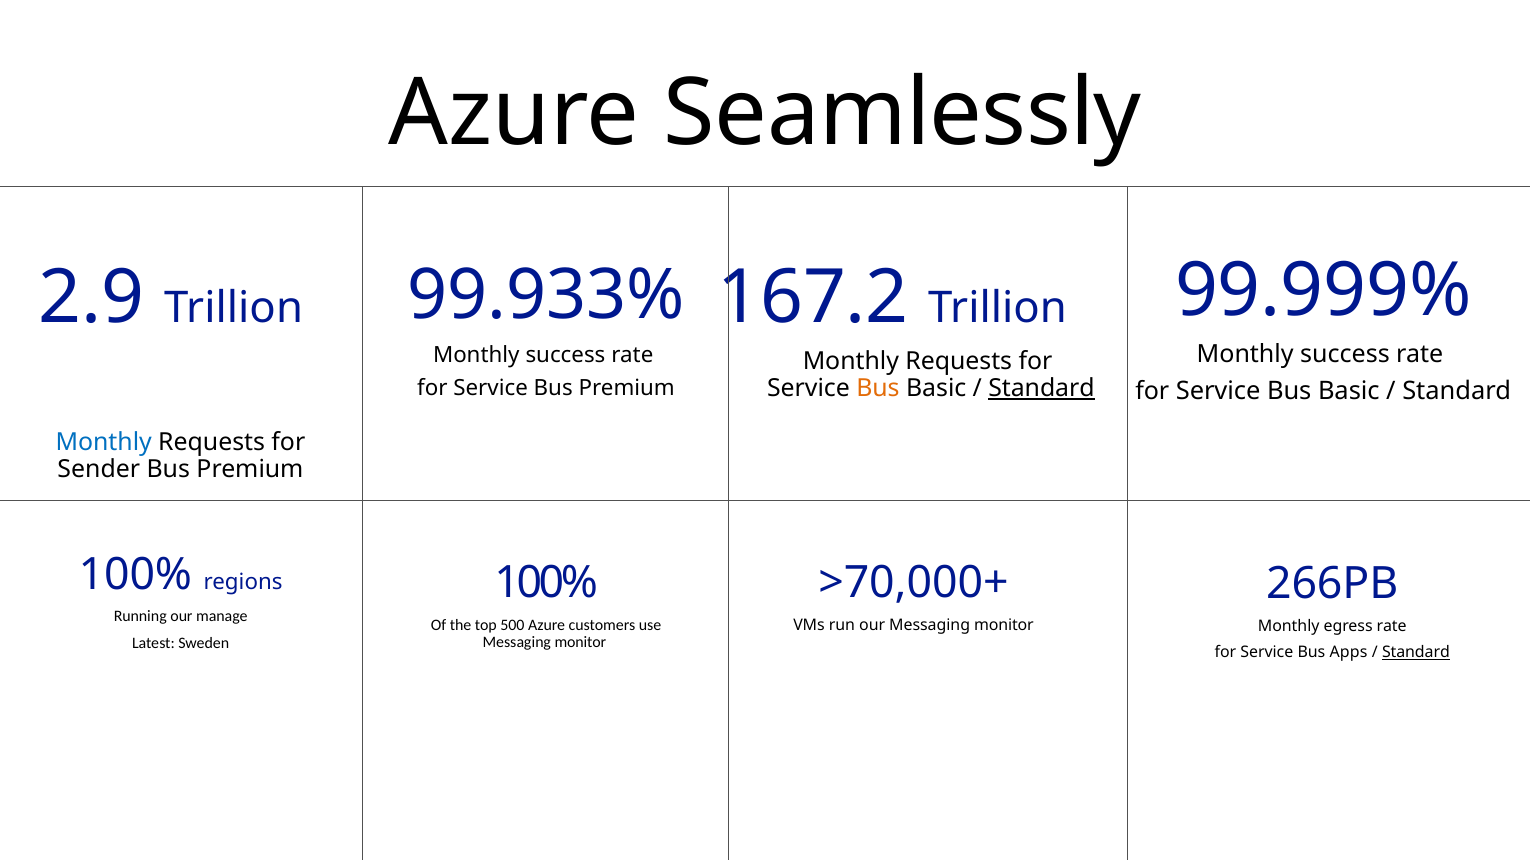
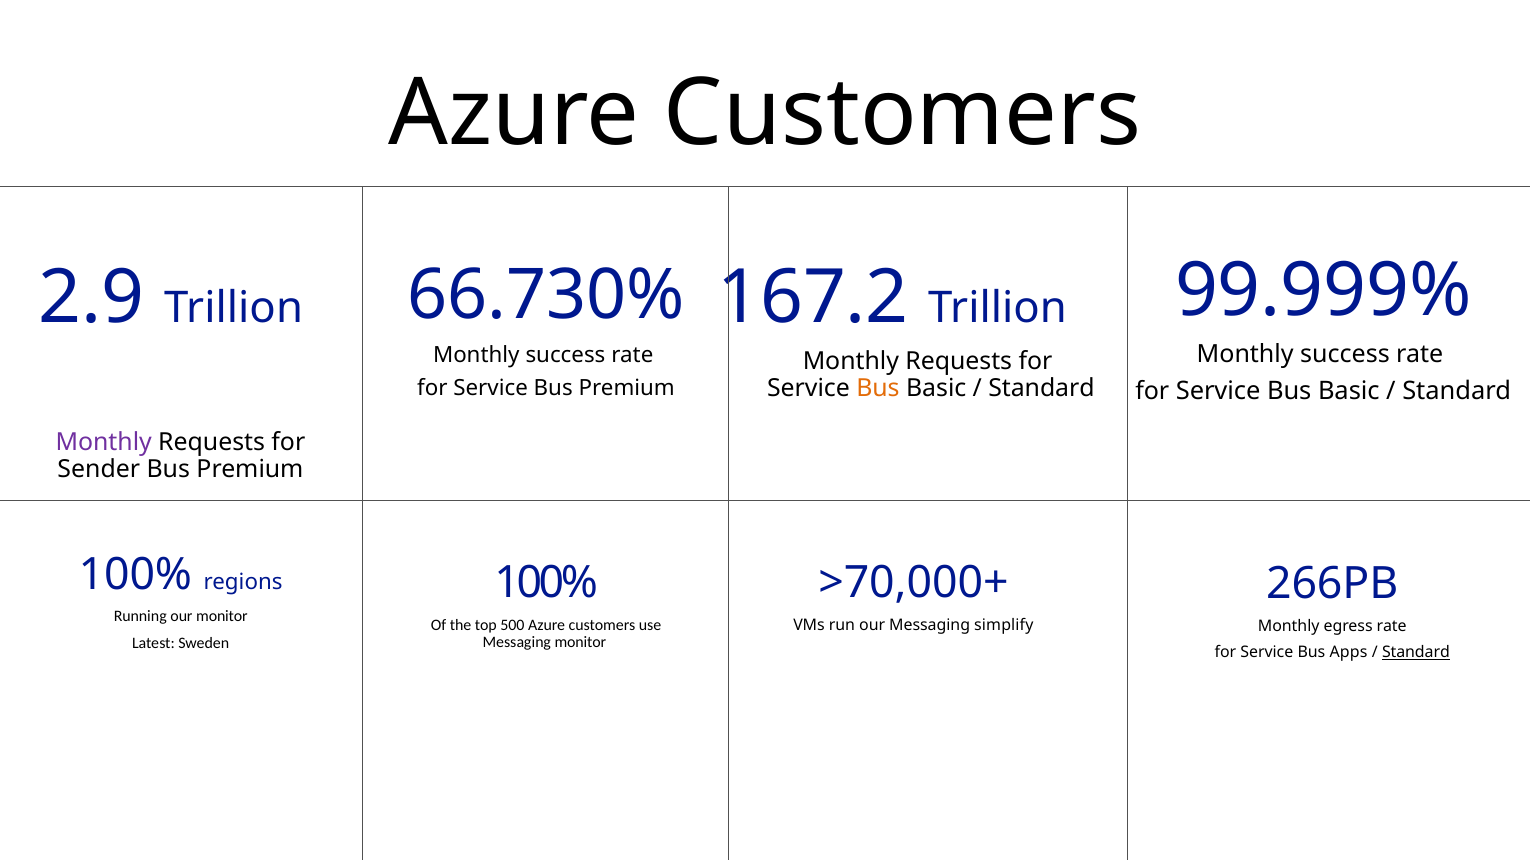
Seamlessly at (903, 114): Seamlessly -> Customers
99.933%: 99.933% -> 66.730%
Standard at (1041, 389) underline: present -> none
Monthly at (104, 443) colour: blue -> purple
our manage: manage -> monitor
our Messaging monitor: monitor -> simplify
